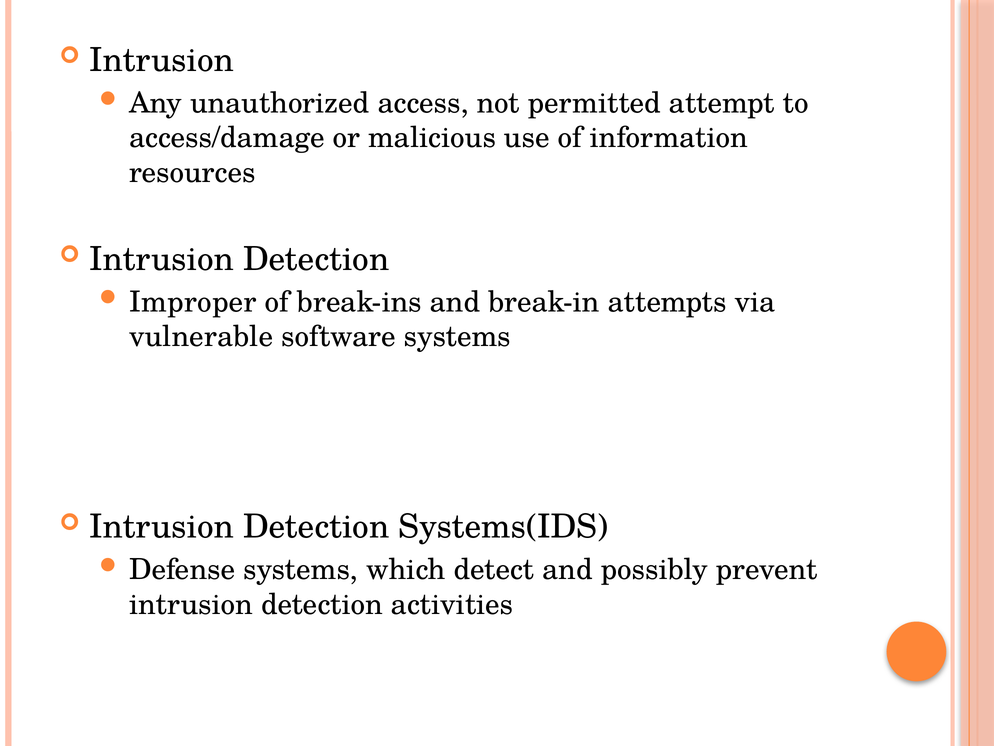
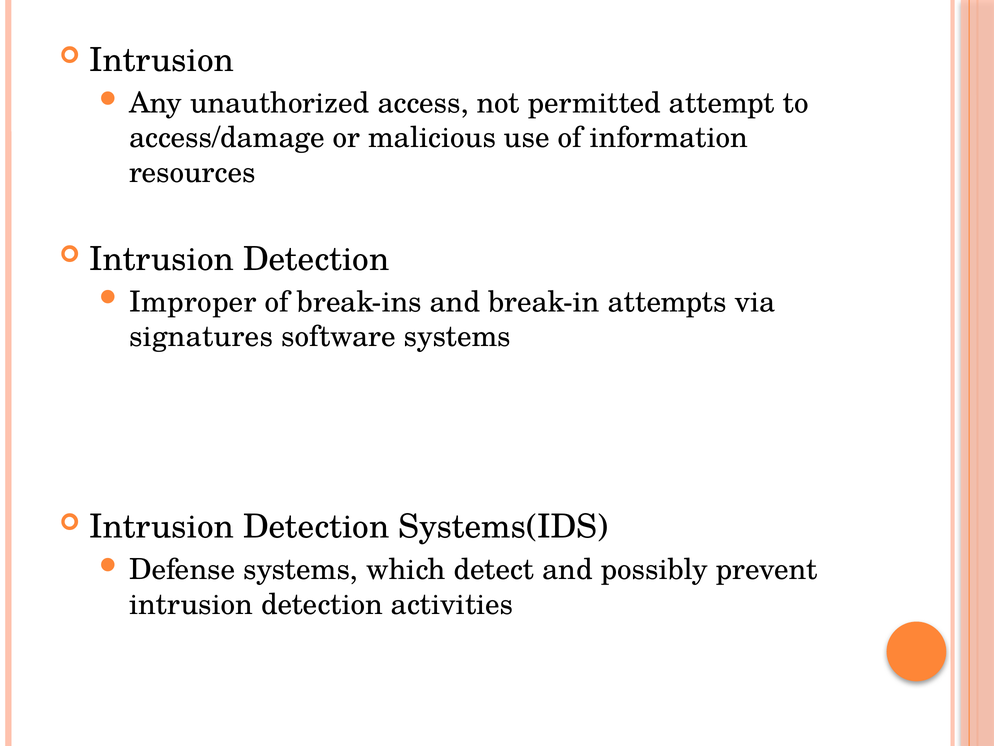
vulnerable: vulnerable -> signatures
